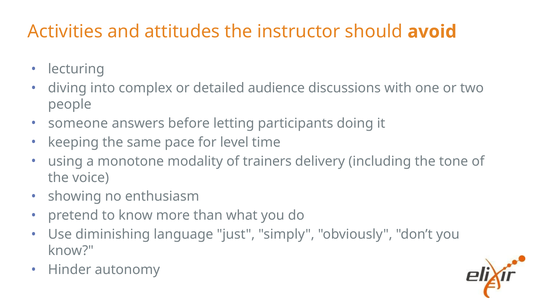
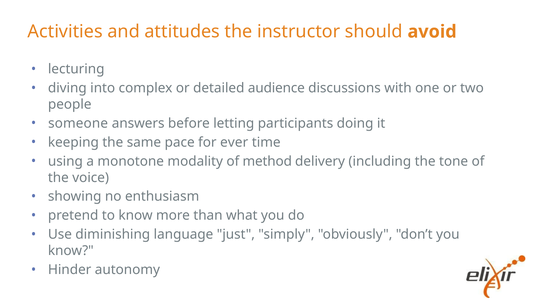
level: level -> ever
trainers: trainers -> method
